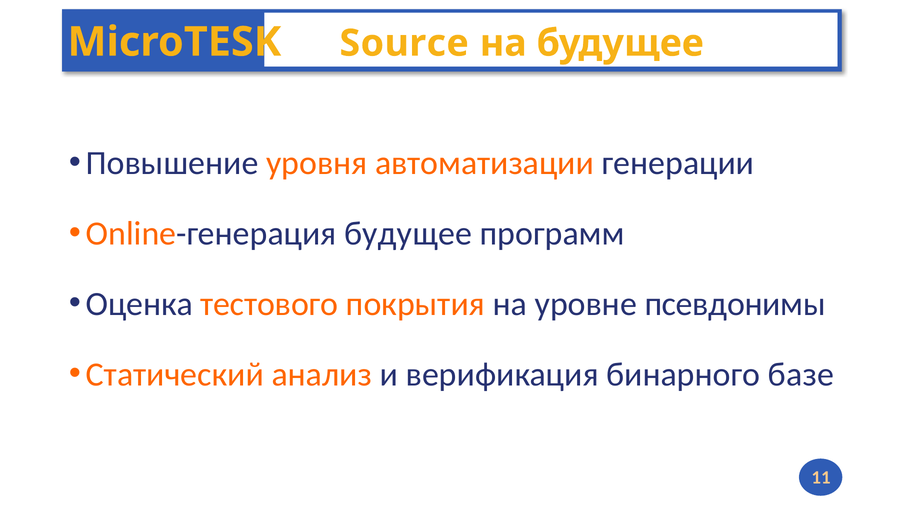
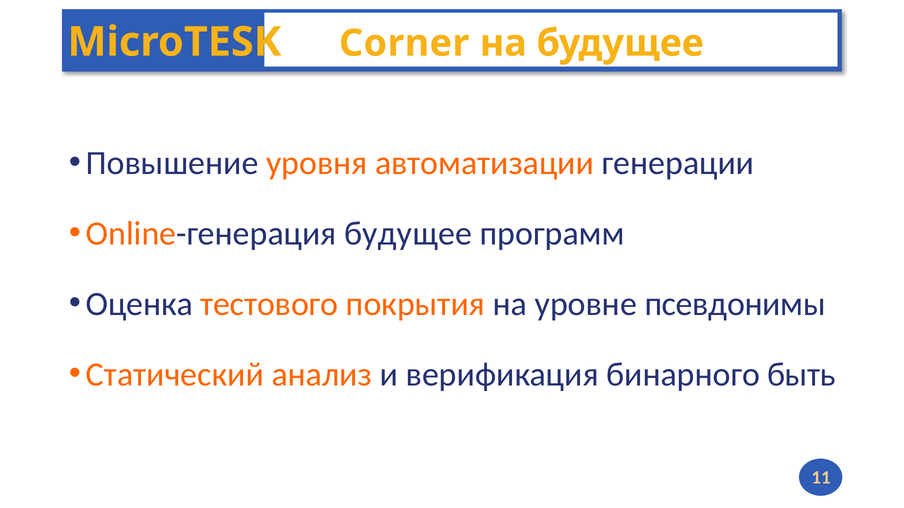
Source: Source -> Corner
базе: базе -> быть
